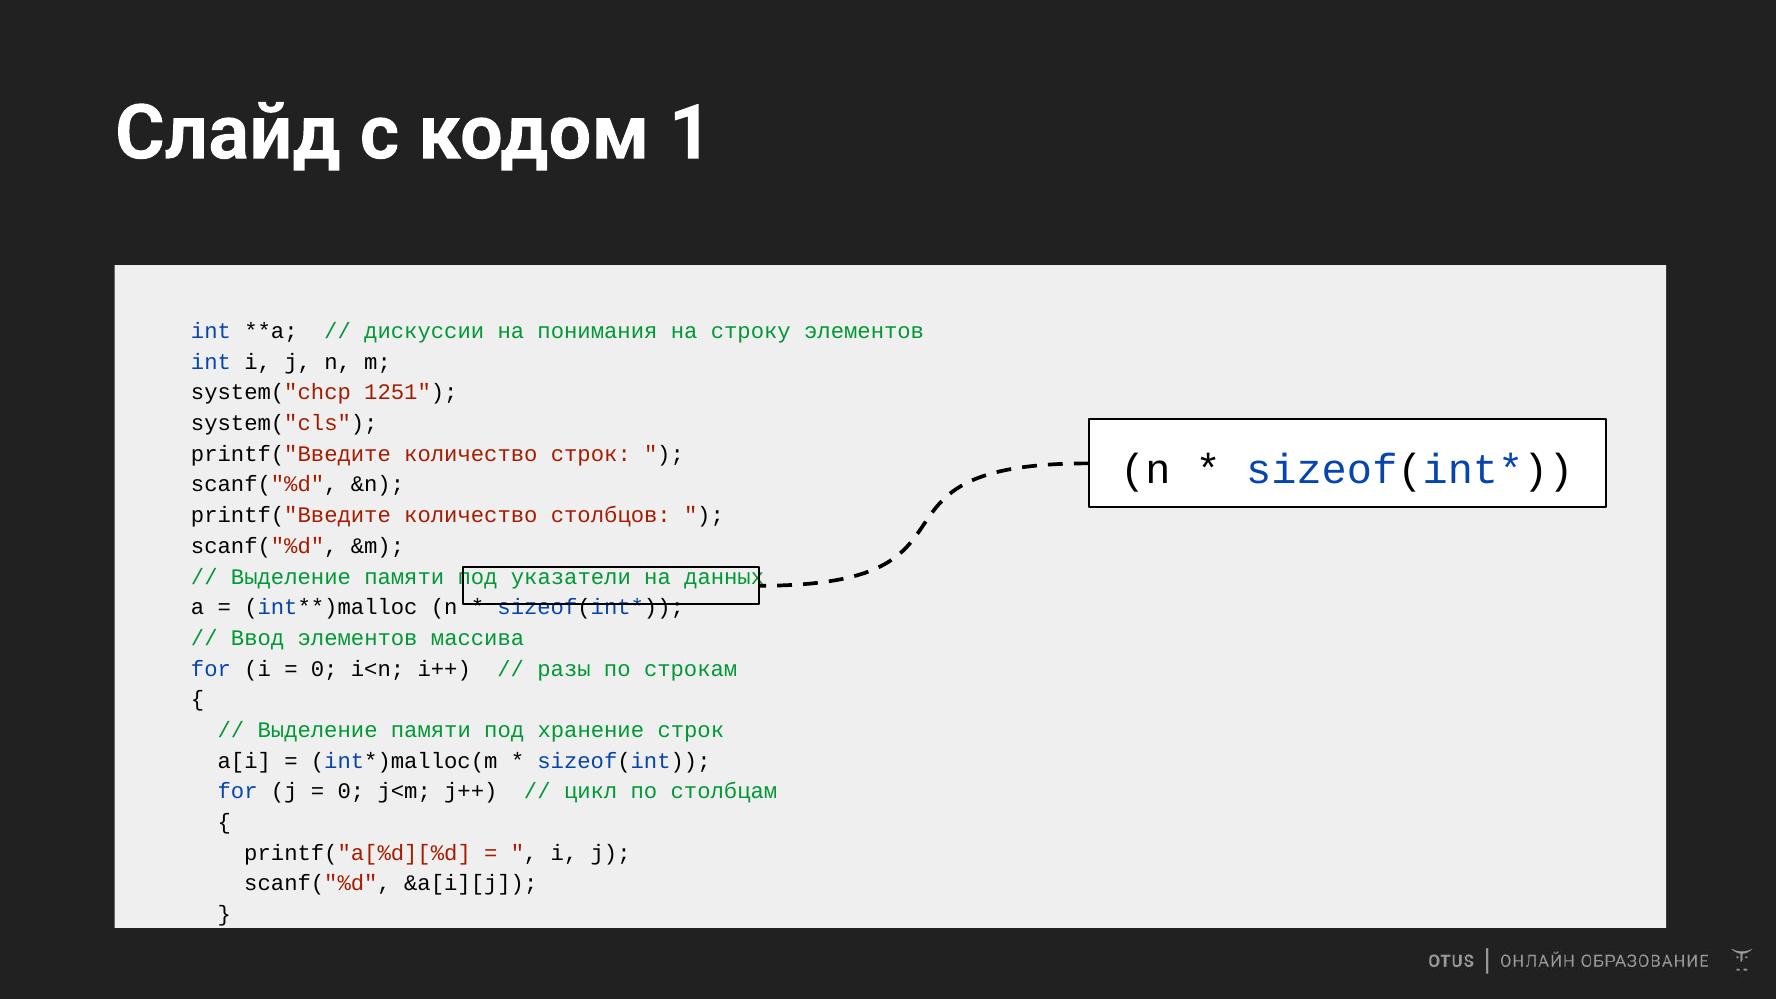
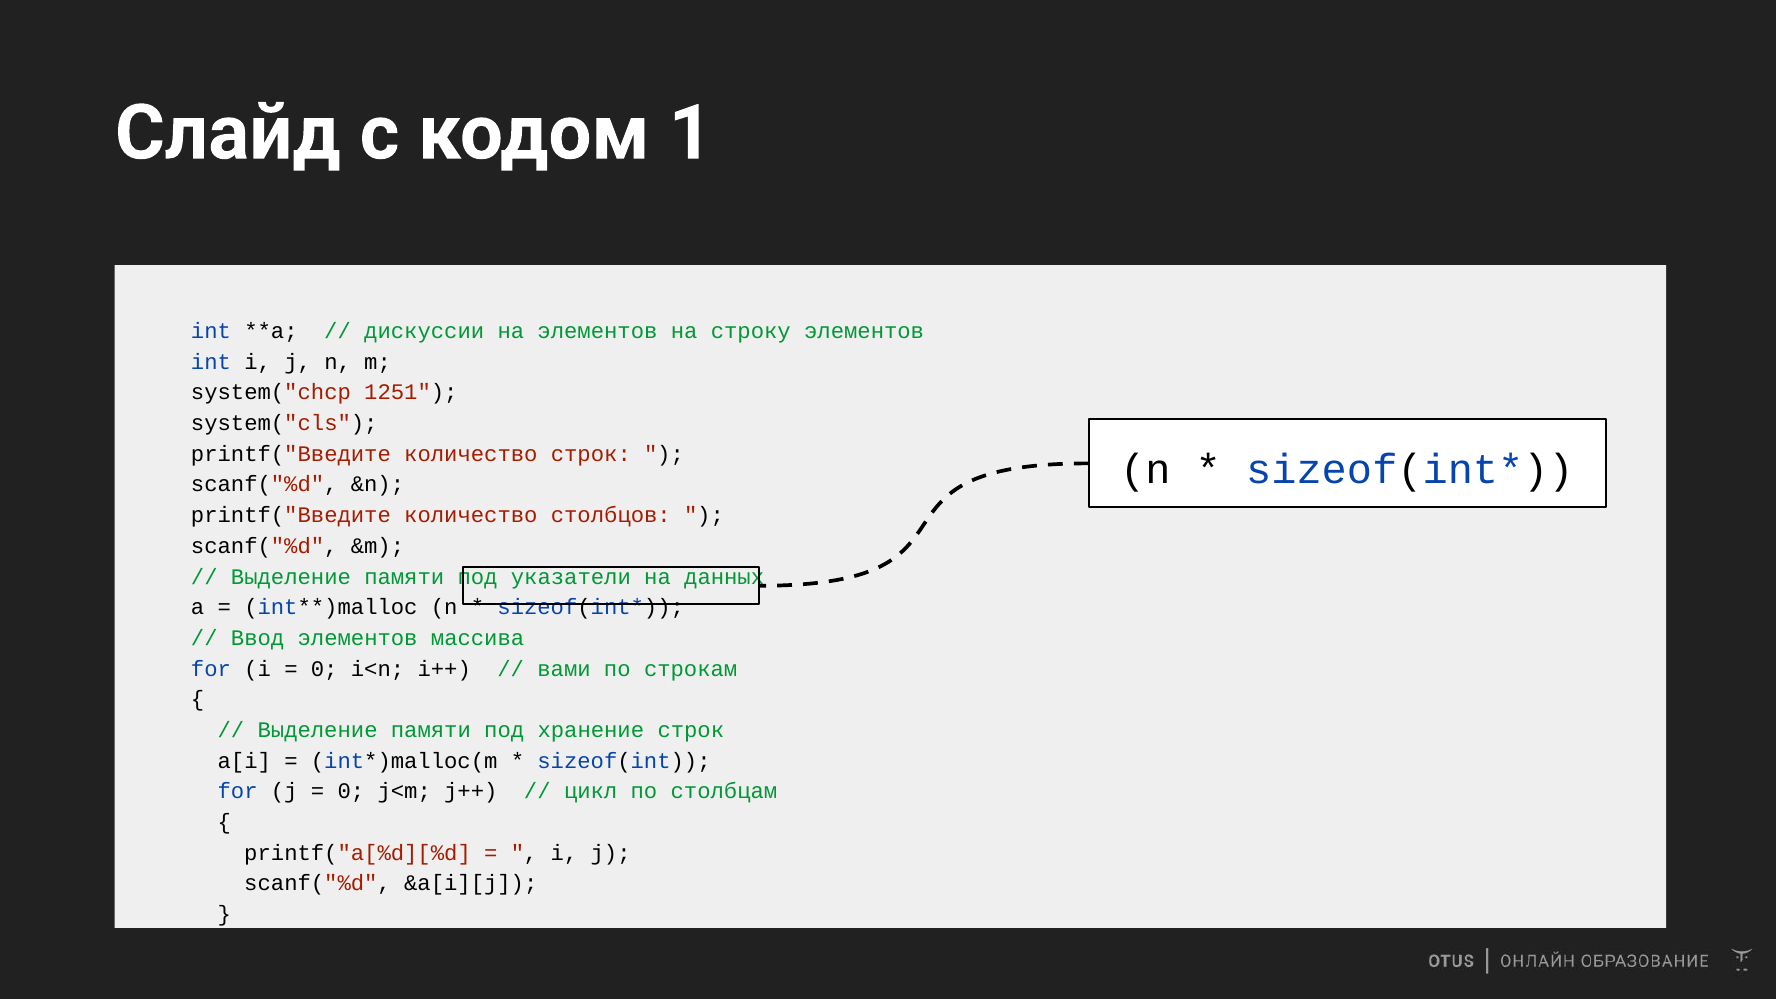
на понимания: понимания -> элементов
разы: разы -> вами
